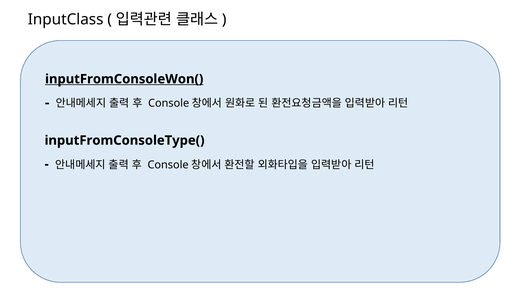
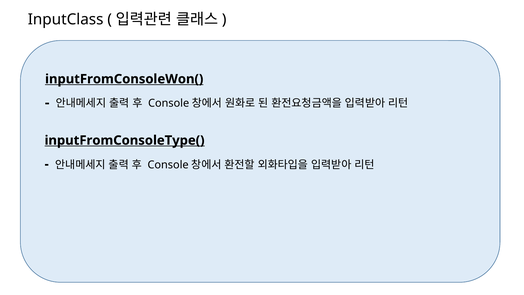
inputFromConsoleType( underline: none -> present
